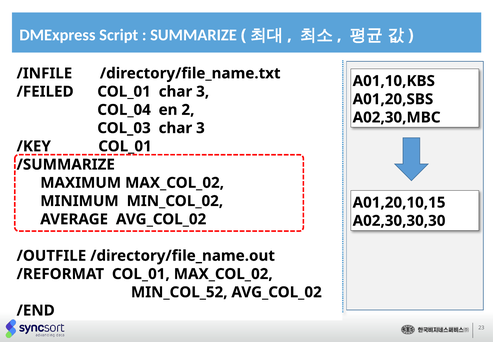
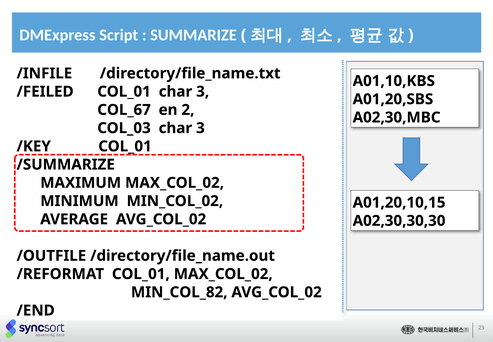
COL_04: COL_04 -> COL_67
MIN_COL_52: MIN_COL_52 -> MIN_COL_82
